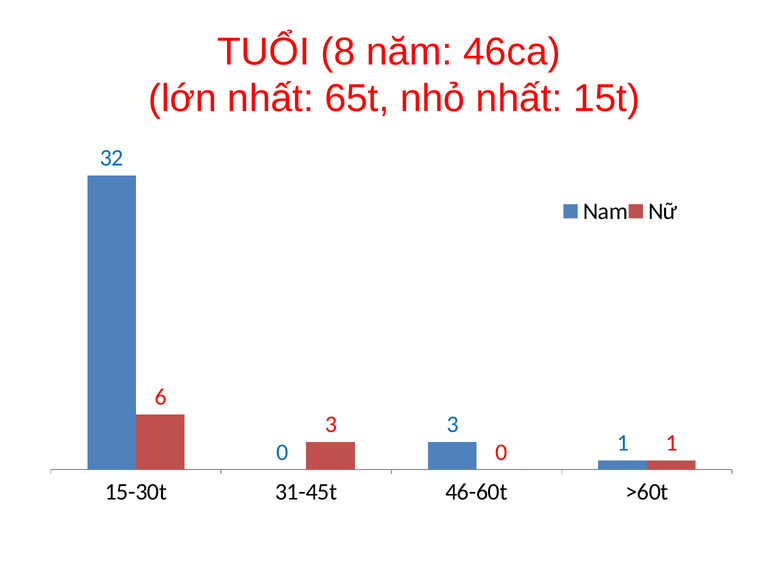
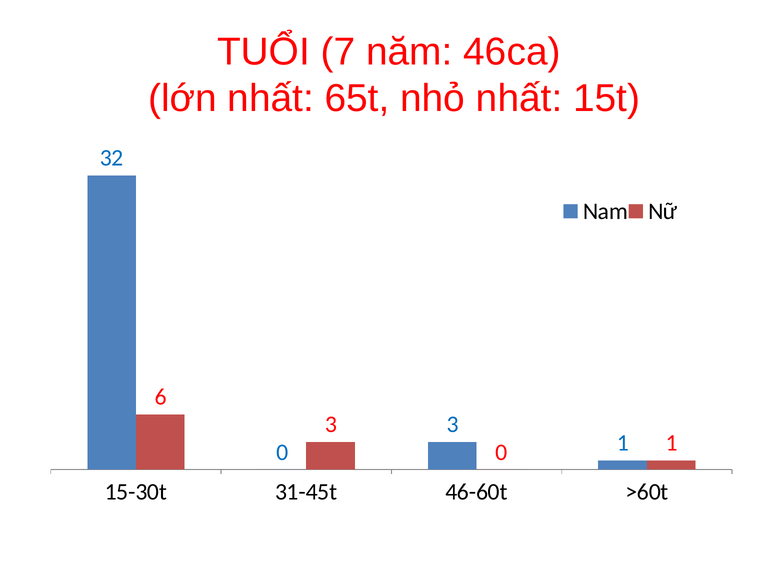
8: 8 -> 7
